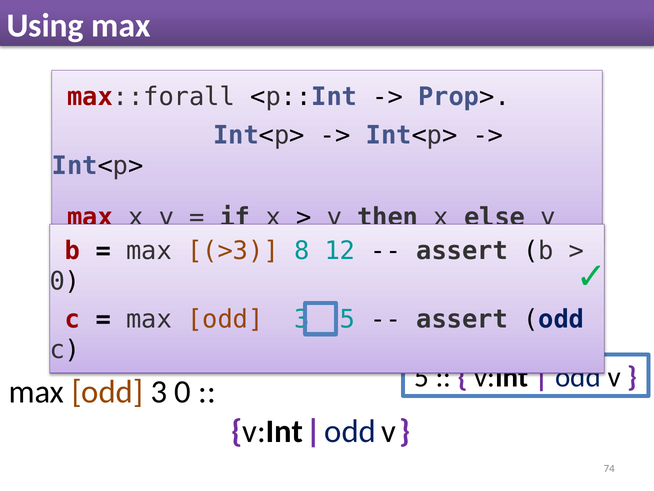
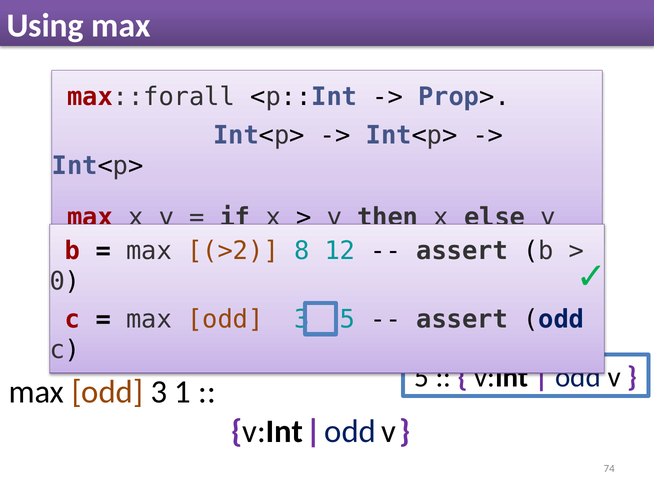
>3: >3 -> >2
3 0: 0 -> 1
